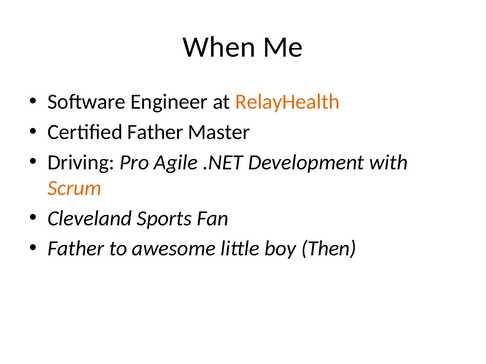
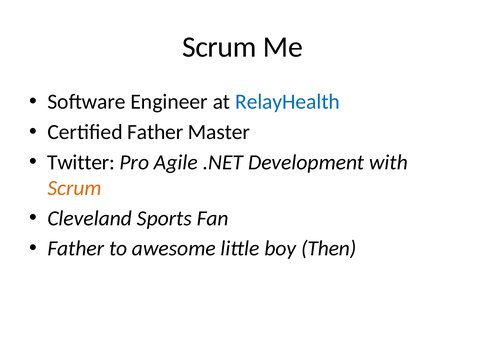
When at (219, 47): When -> Scrum
RelayHealth colour: orange -> blue
Driving: Driving -> Twitter
